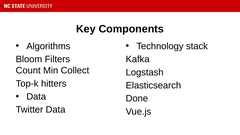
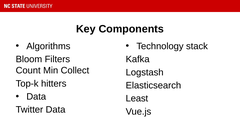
Done: Done -> Least
